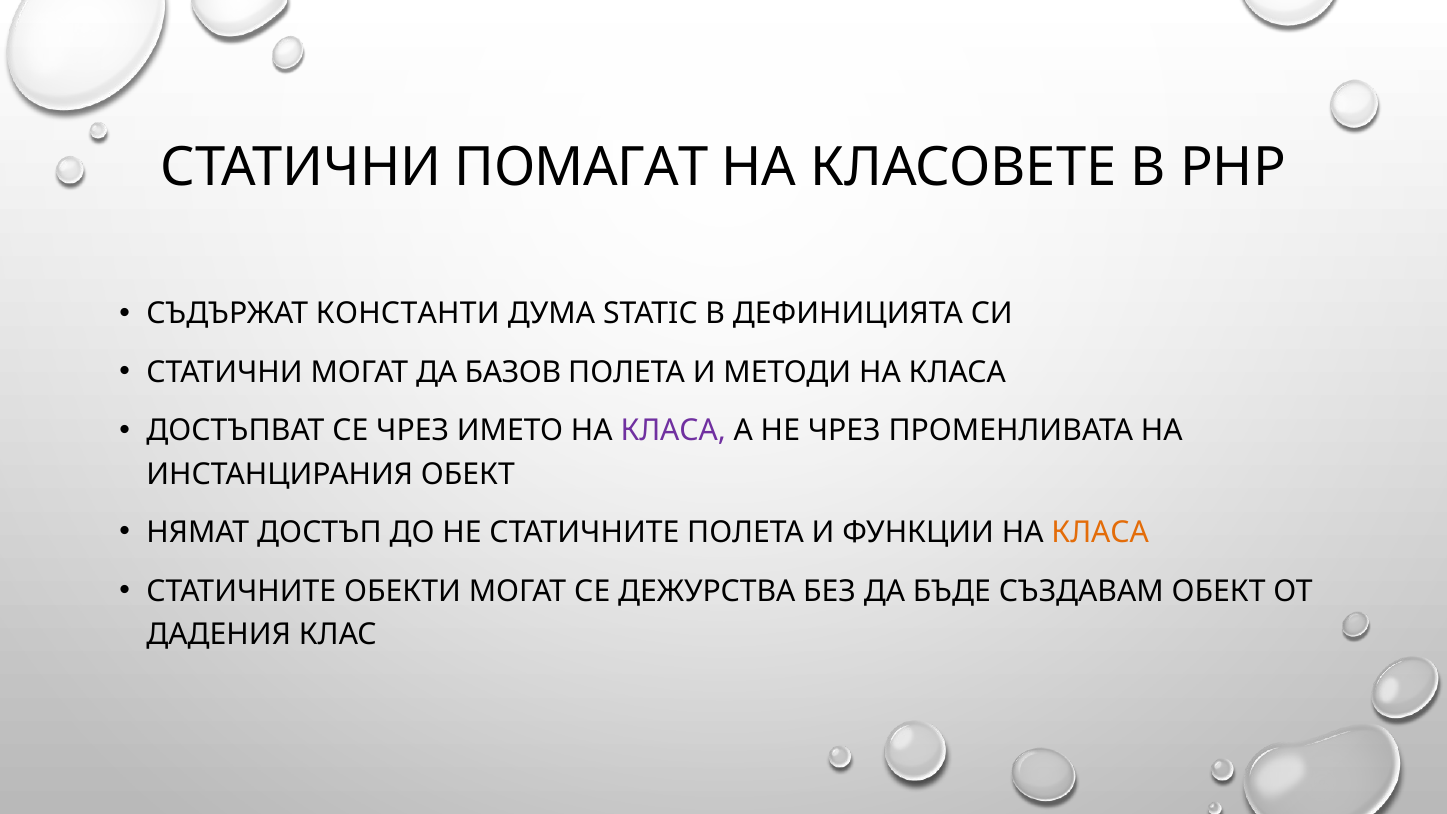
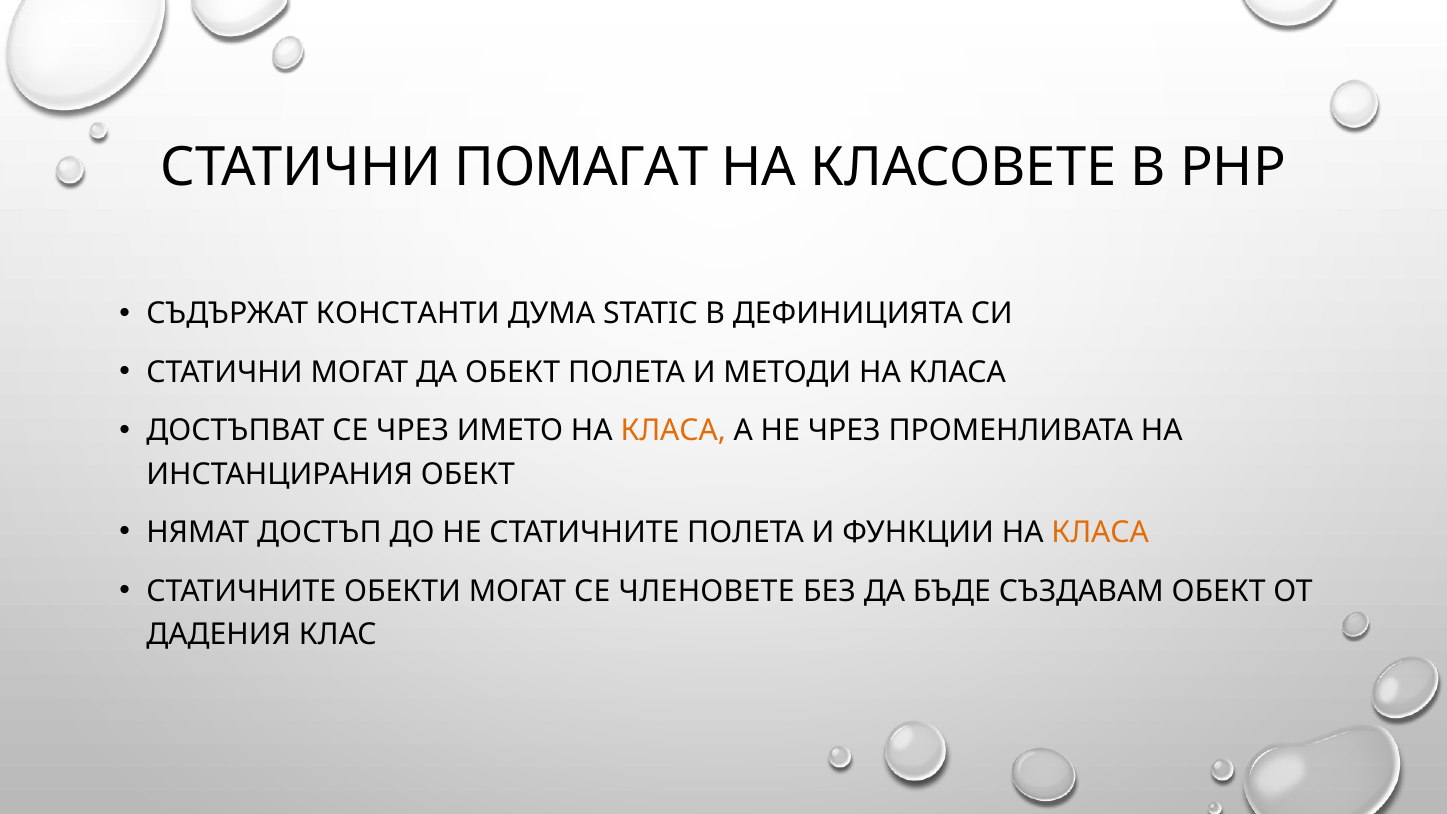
ДА БАЗОВ: БАЗОВ -> ОБЕКТ
КЛАСА at (673, 431) colour: purple -> orange
ДЕЖУРСТВА: ДЕЖУРСТВА -> ЧЛЕНОВЕТЕ
